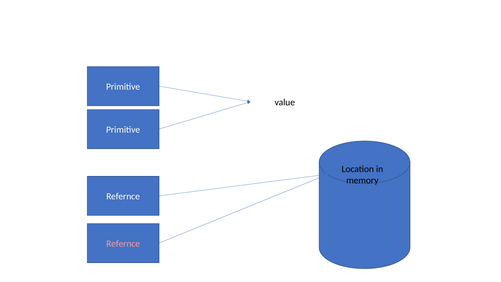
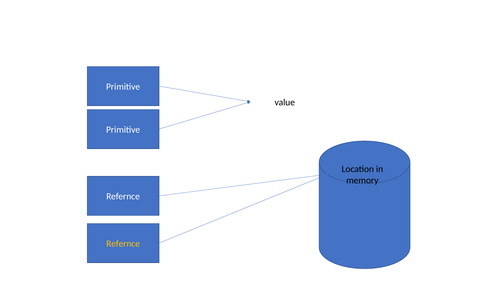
Refernce at (123, 244) colour: pink -> yellow
